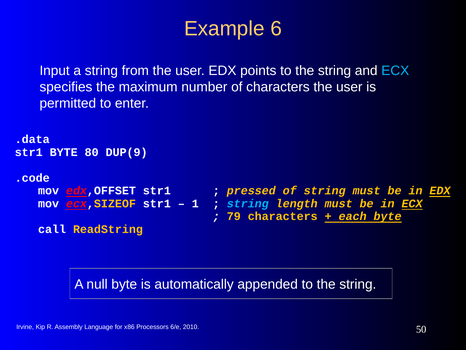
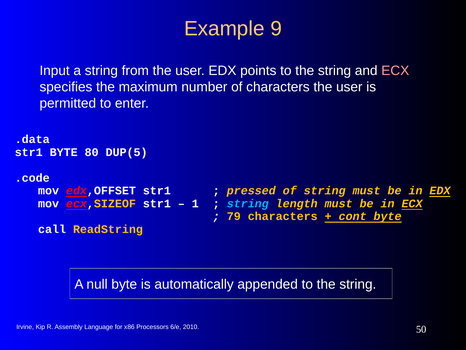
6: 6 -> 9
ECX at (395, 70) colour: light blue -> pink
DUP(9: DUP(9 -> DUP(5
each: each -> cont
